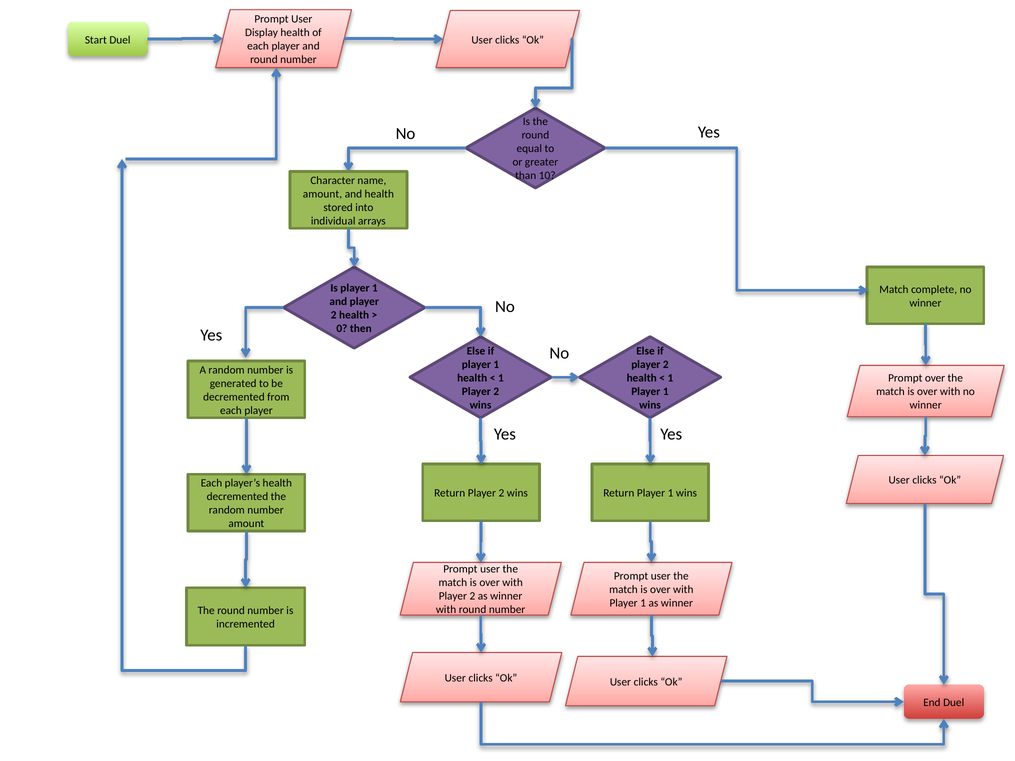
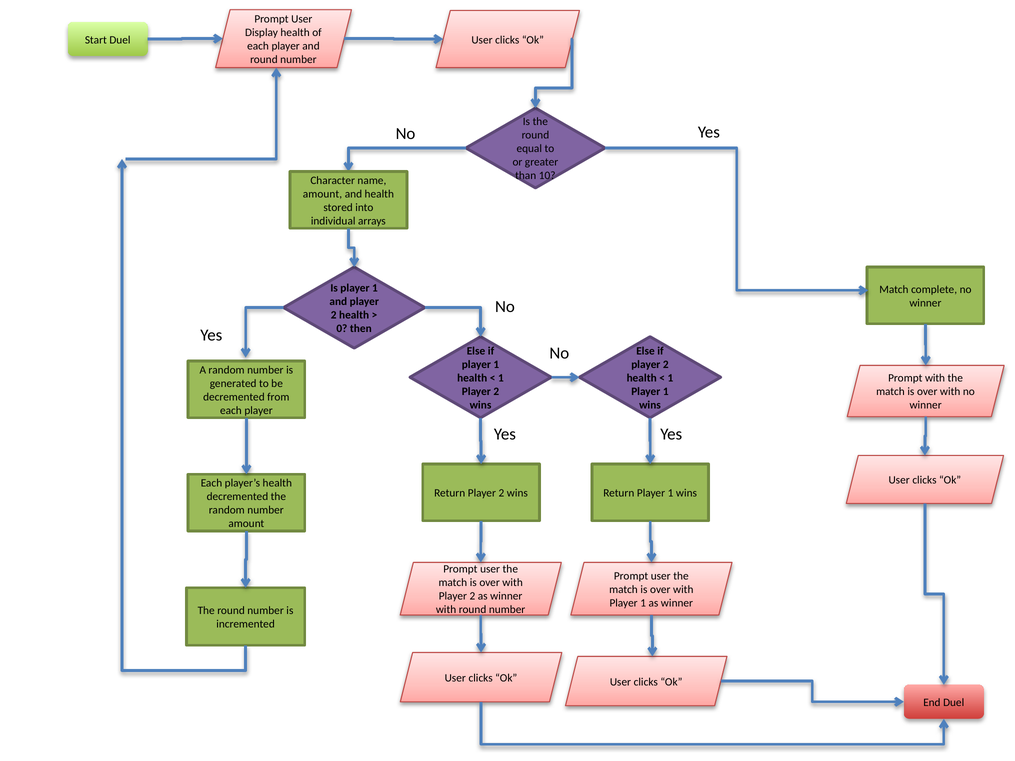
Prompt over: over -> with
